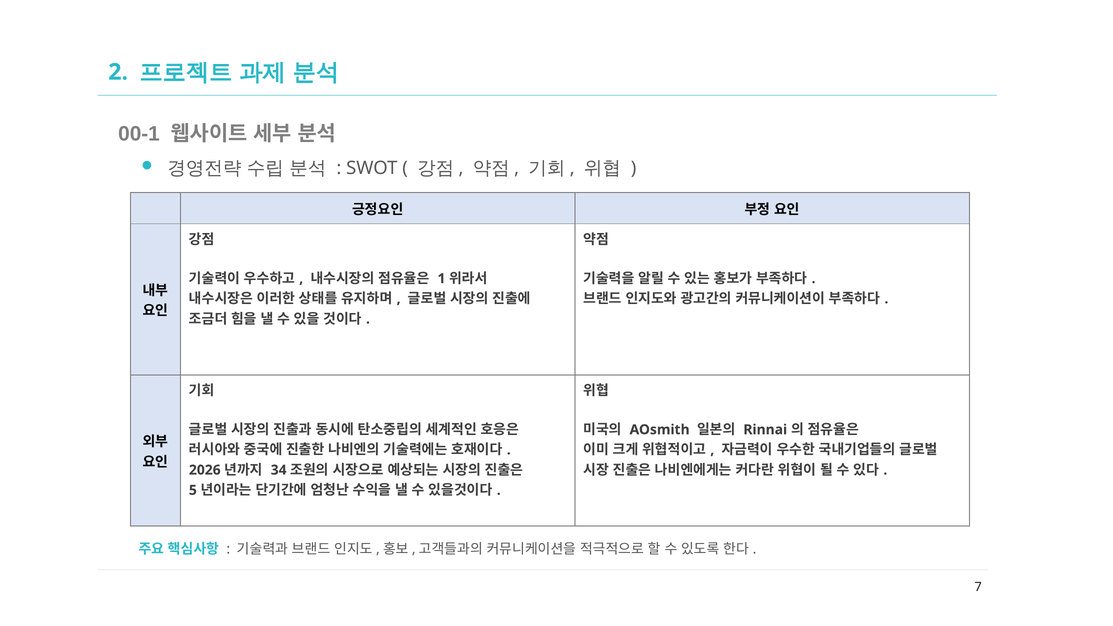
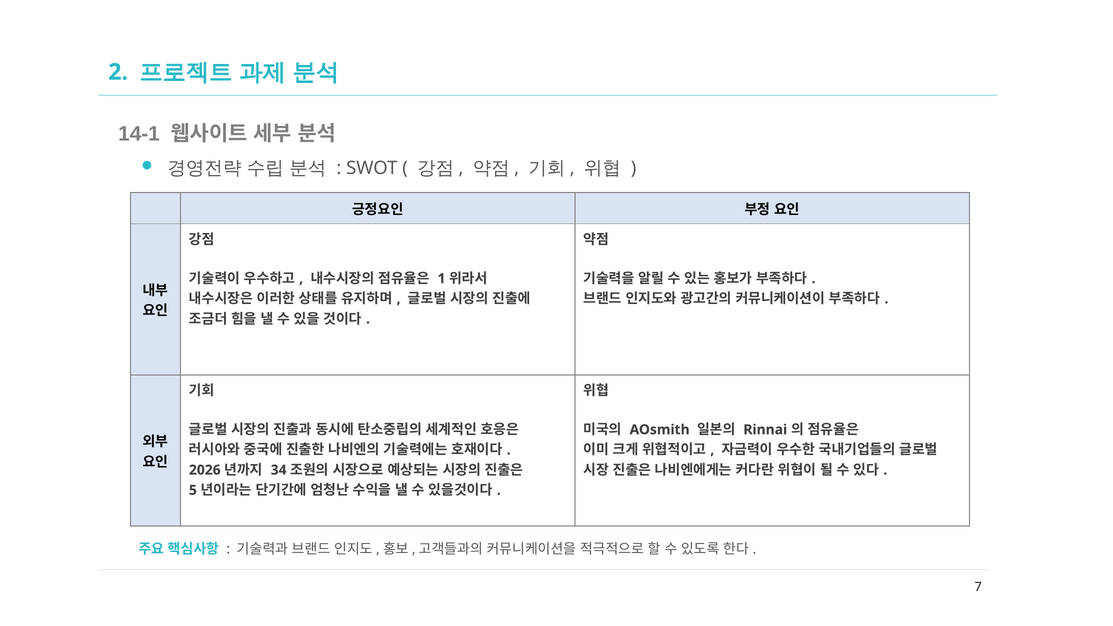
00-1: 00-1 -> 14-1
